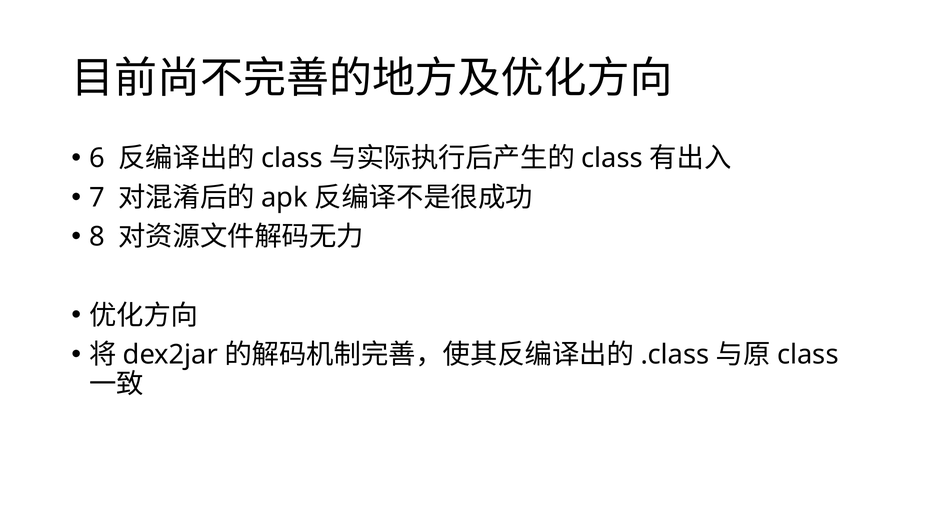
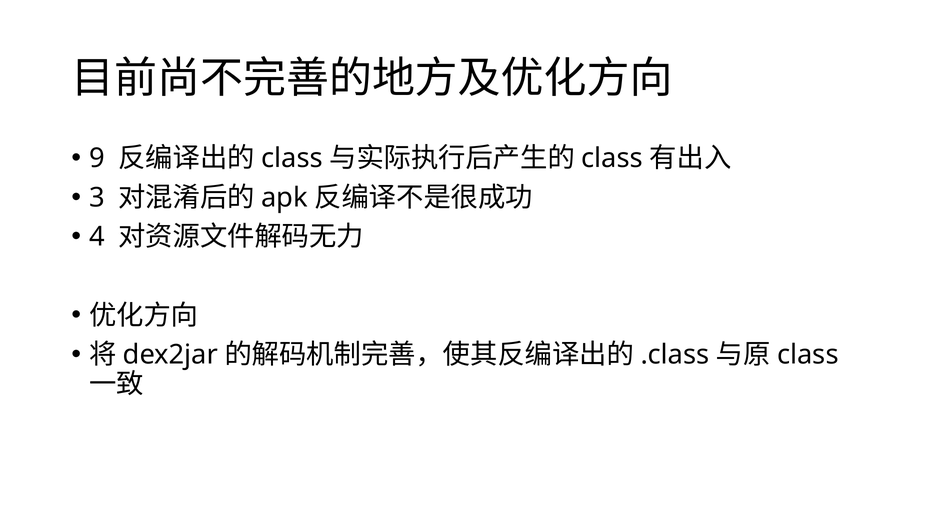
6: 6 -> 9
7: 7 -> 3
8: 8 -> 4
